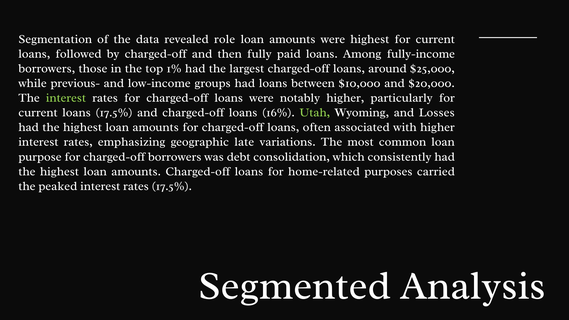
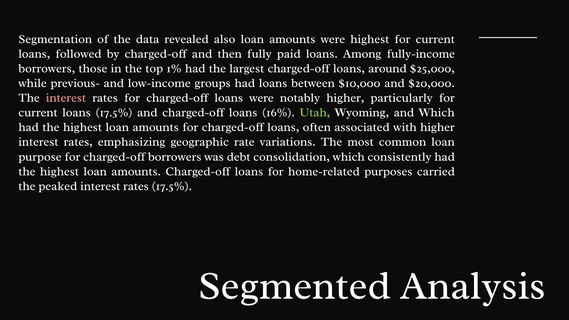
role: role -> also
interest at (66, 98) colour: light green -> pink
and Losses: Losses -> Which
late: late -> rate
